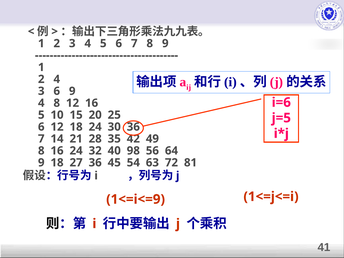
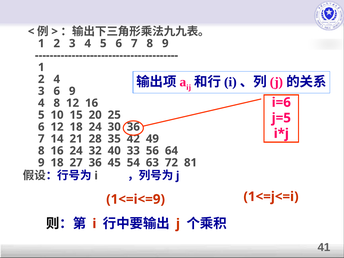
98: 98 -> 33
